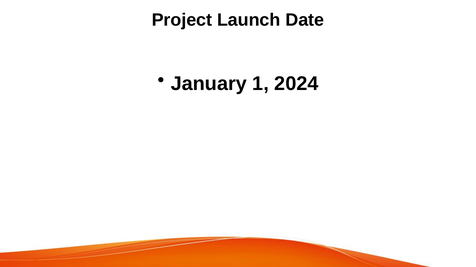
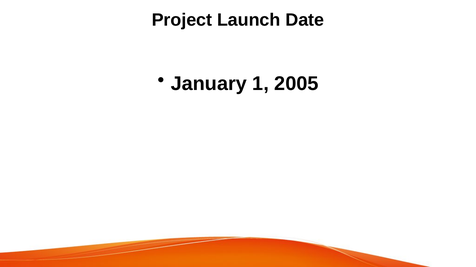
2024: 2024 -> 2005
